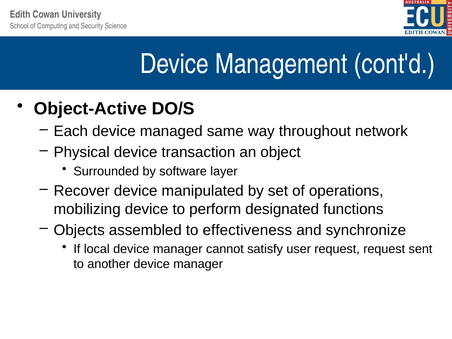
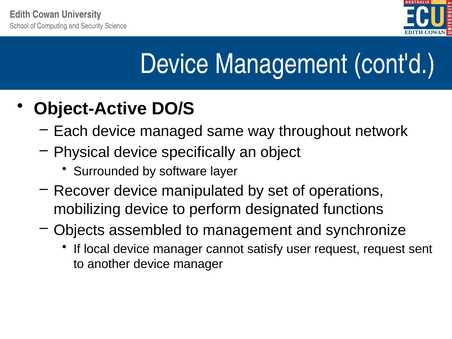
transaction: transaction -> specifically
to effectiveness: effectiveness -> management
